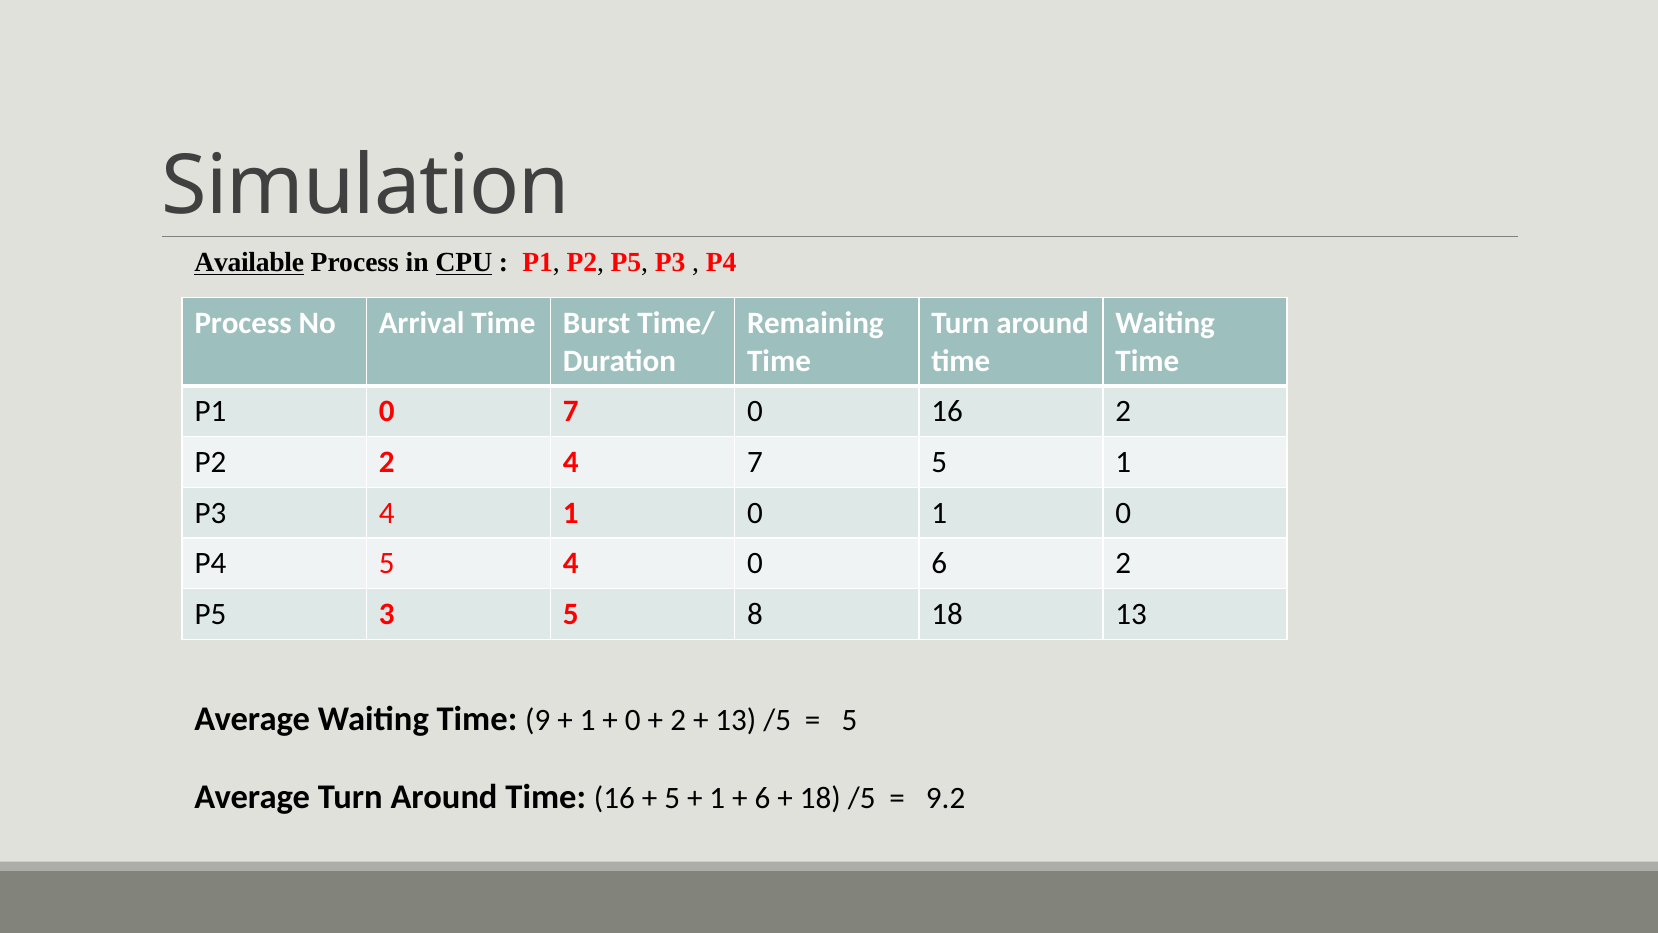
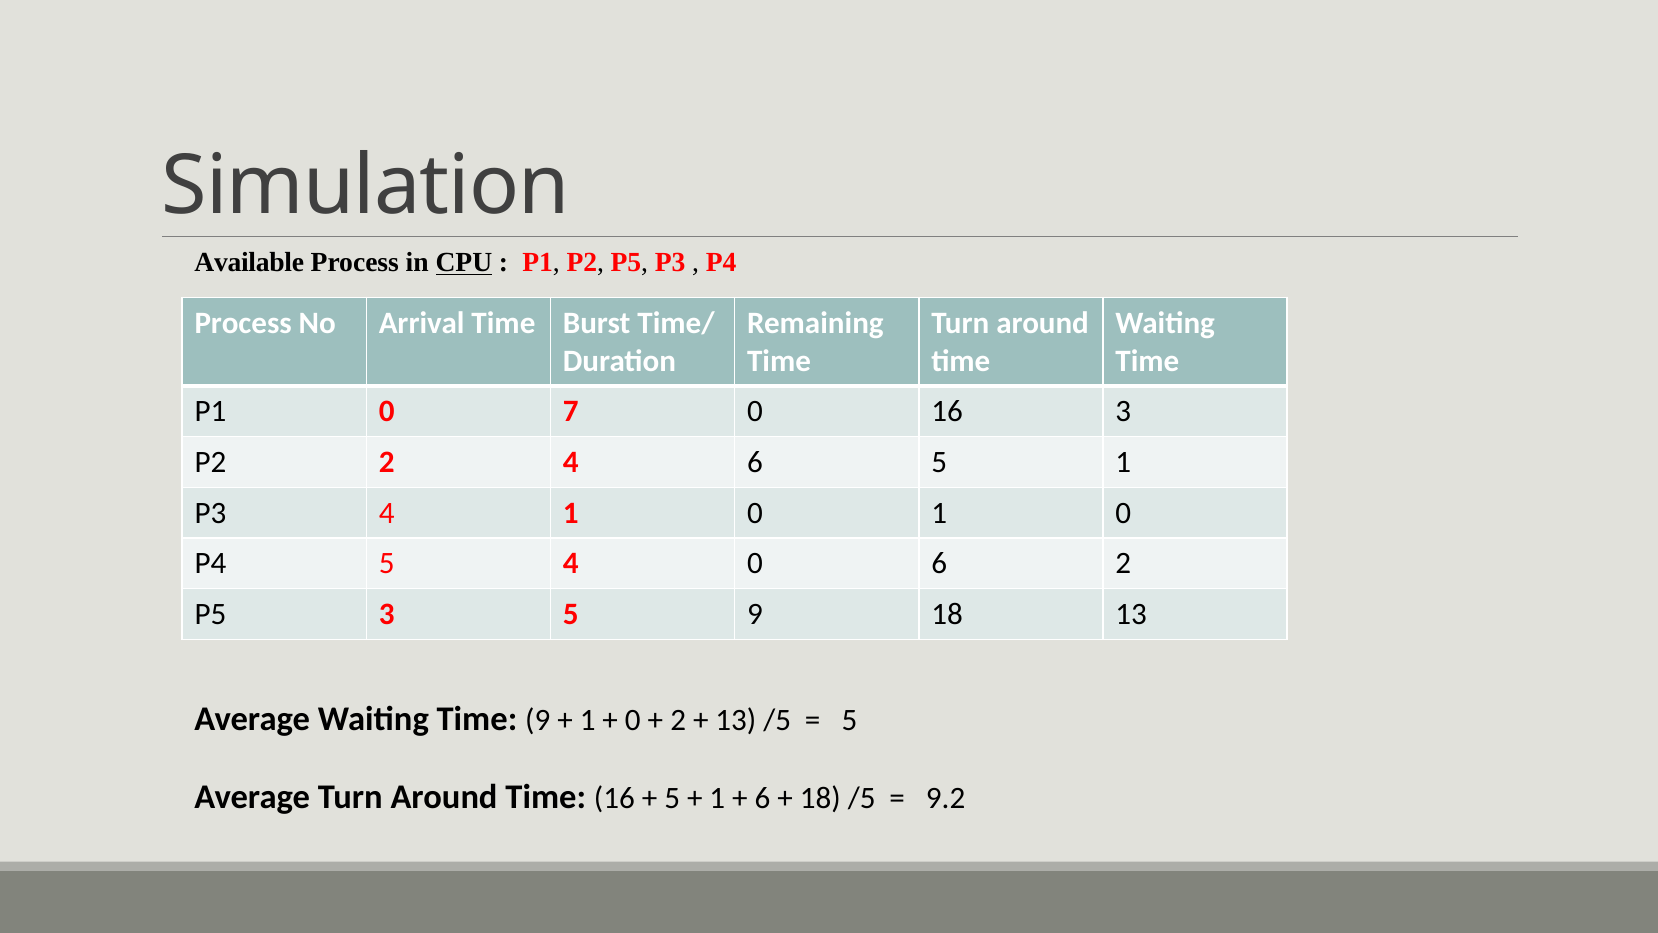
Available underline: present -> none
16 2: 2 -> 3
4 7: 7 -> 6
5 8: 8 -> 9
